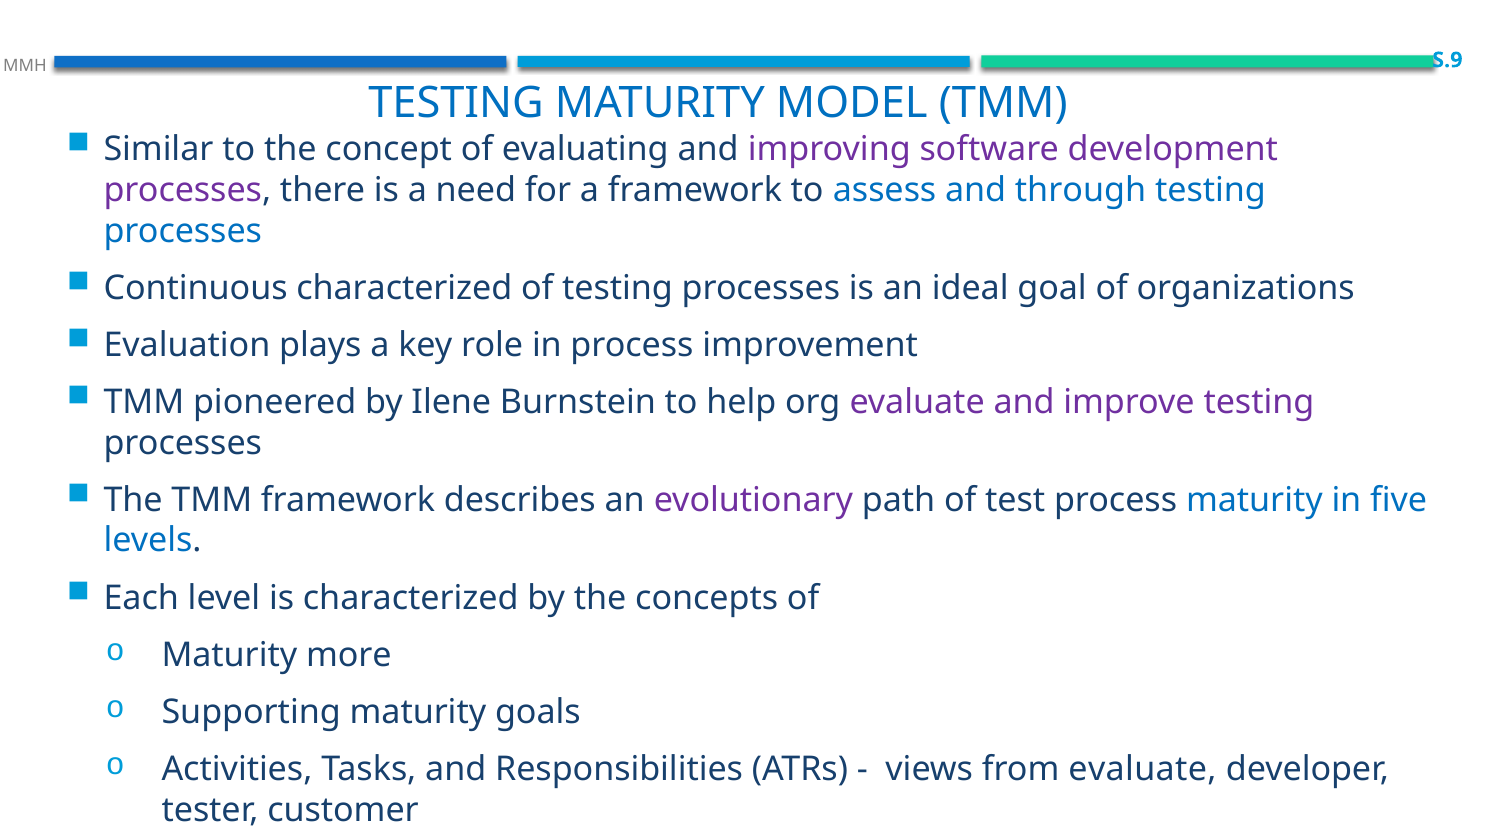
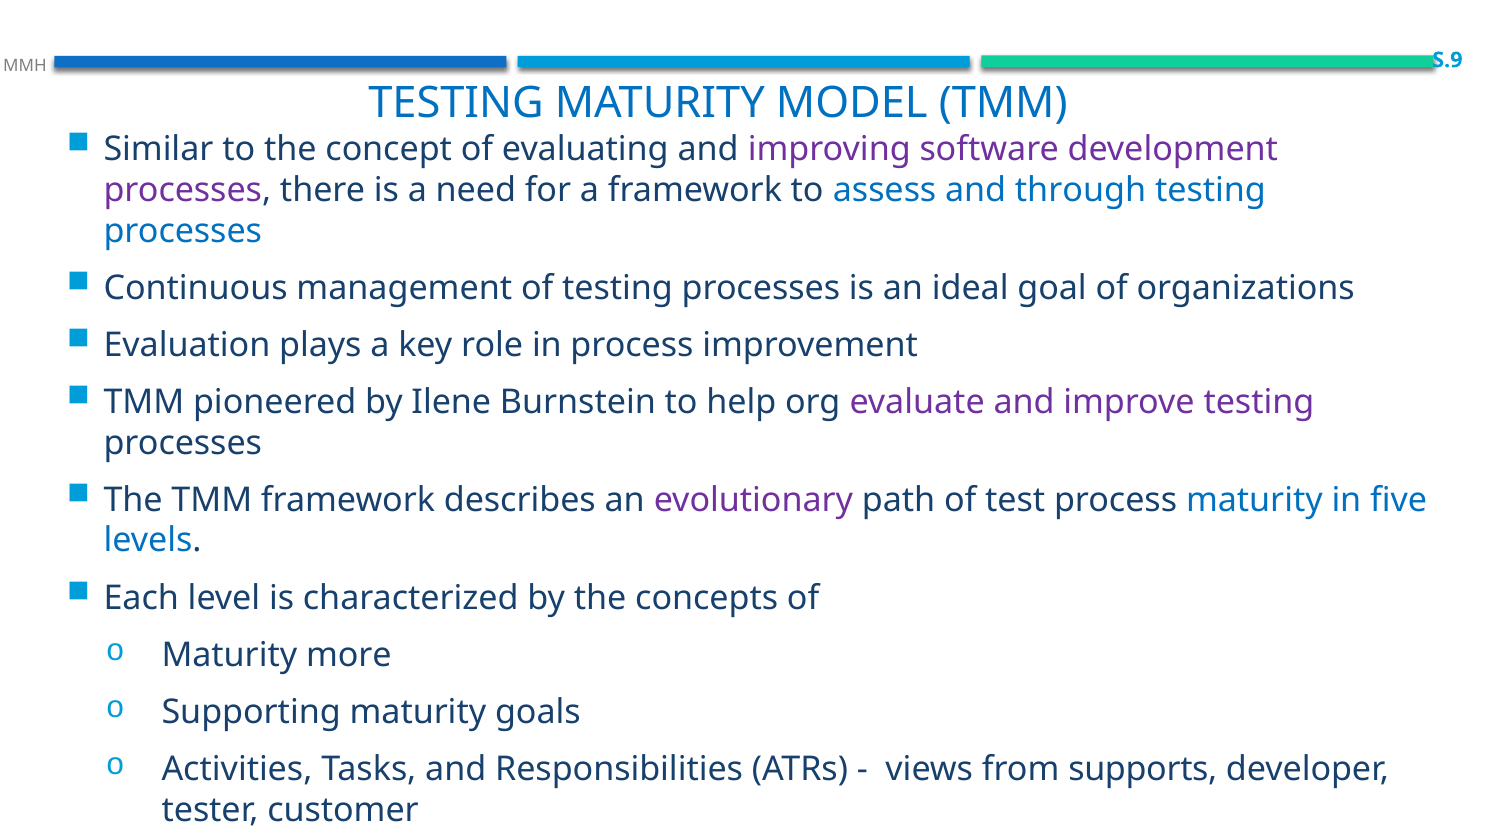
Continuous characterized: characterized -> management
from evaluate: evaluate -> supports
